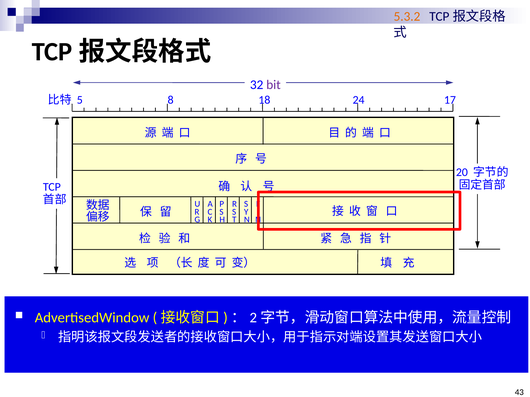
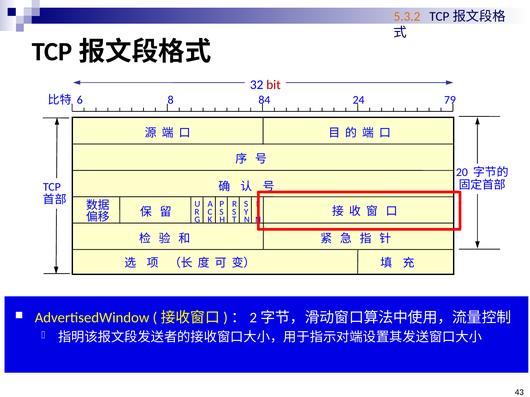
bit colour: purple -> red
5: 5 -> 6
18: 18 -> 84
17: 17 -> 79
